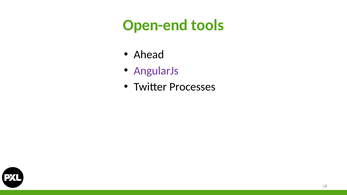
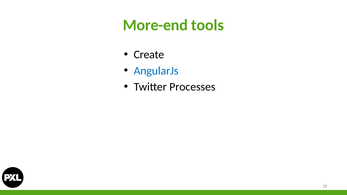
Open-end: Open-end -> More-end
Ahead: Ahead -> Create
AngularJs colour: purple -> blue
